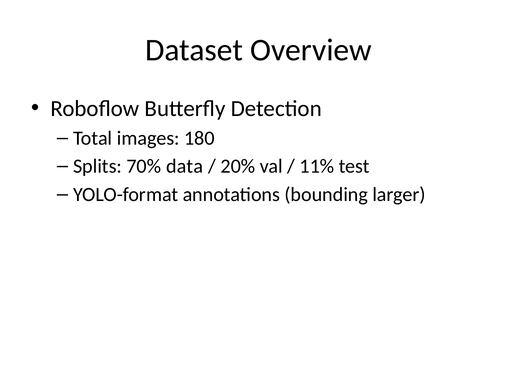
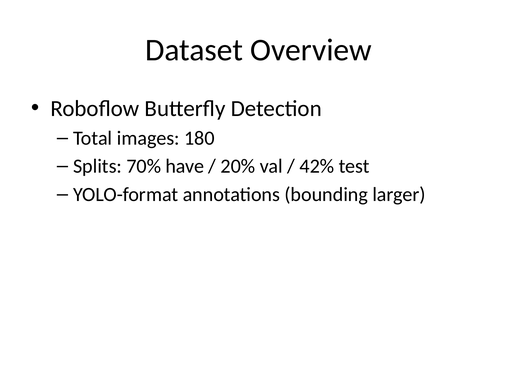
data: data -> have
11%: 11% -> 42%
